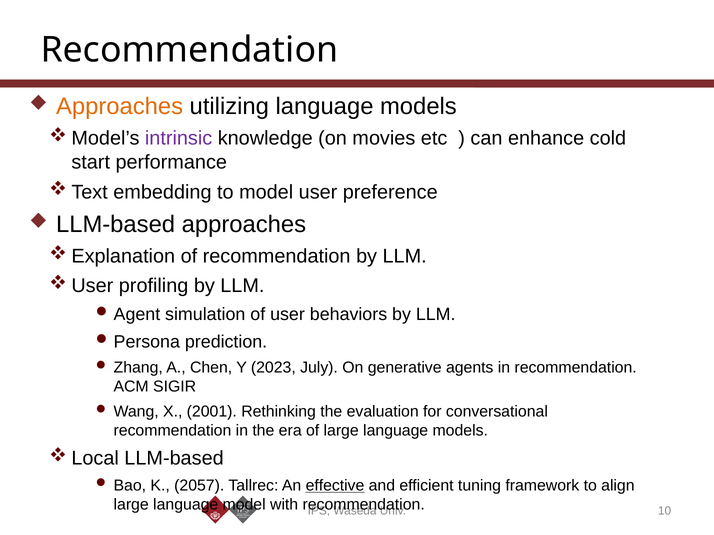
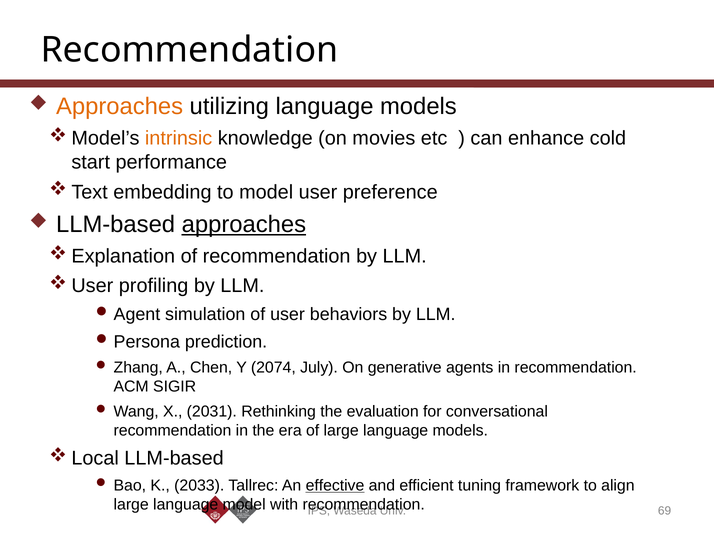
intrinsic colour: purple -> orange
approaches at (244, 225) underline: none -> present
2023: 2023 -> 2074
2001: 2001 -> 2031
2057: 2057 -> 2033
10: 10 -> 69
